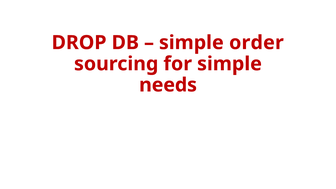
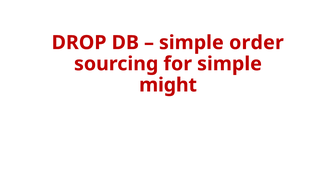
needs: needs -> might
